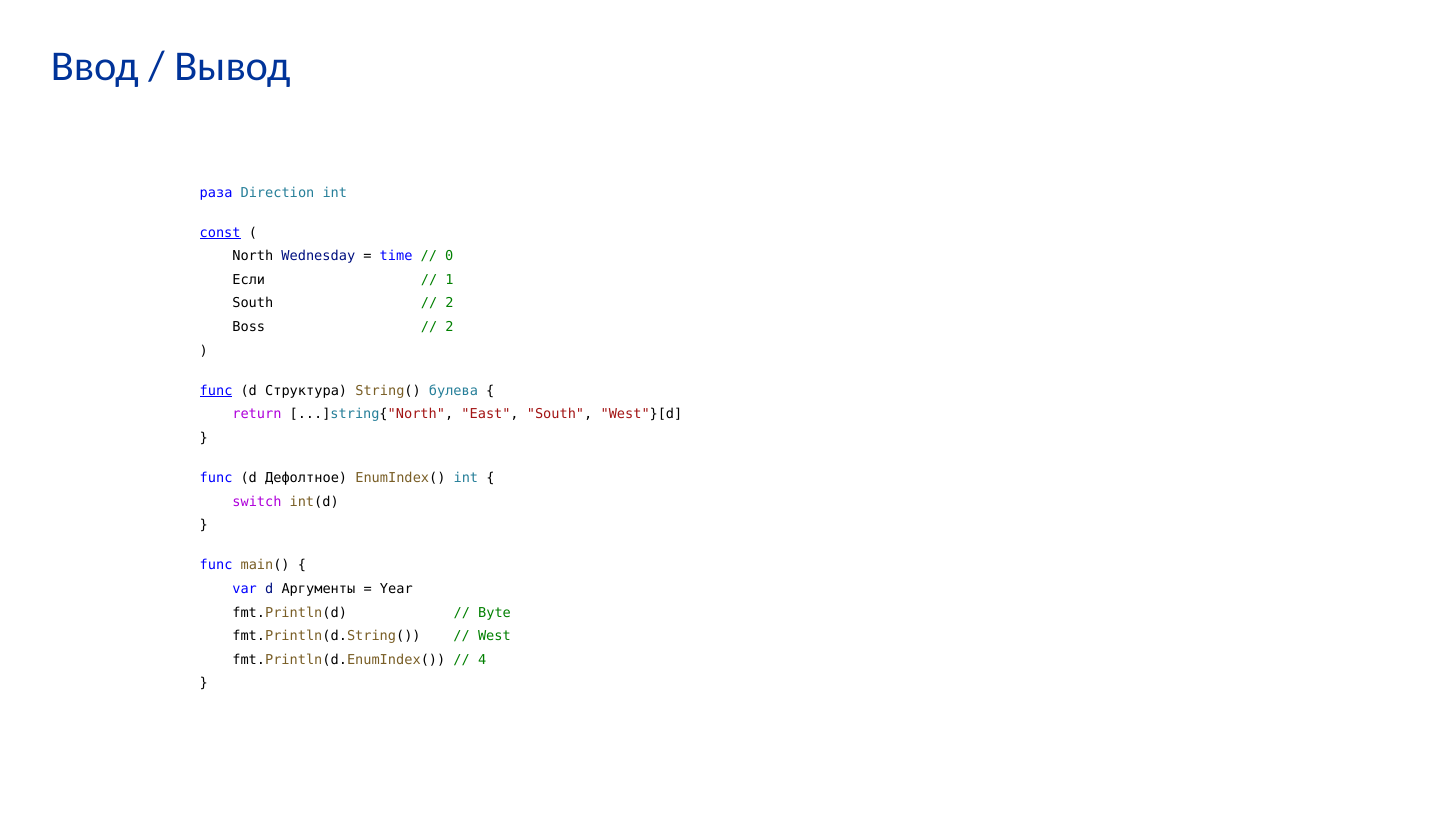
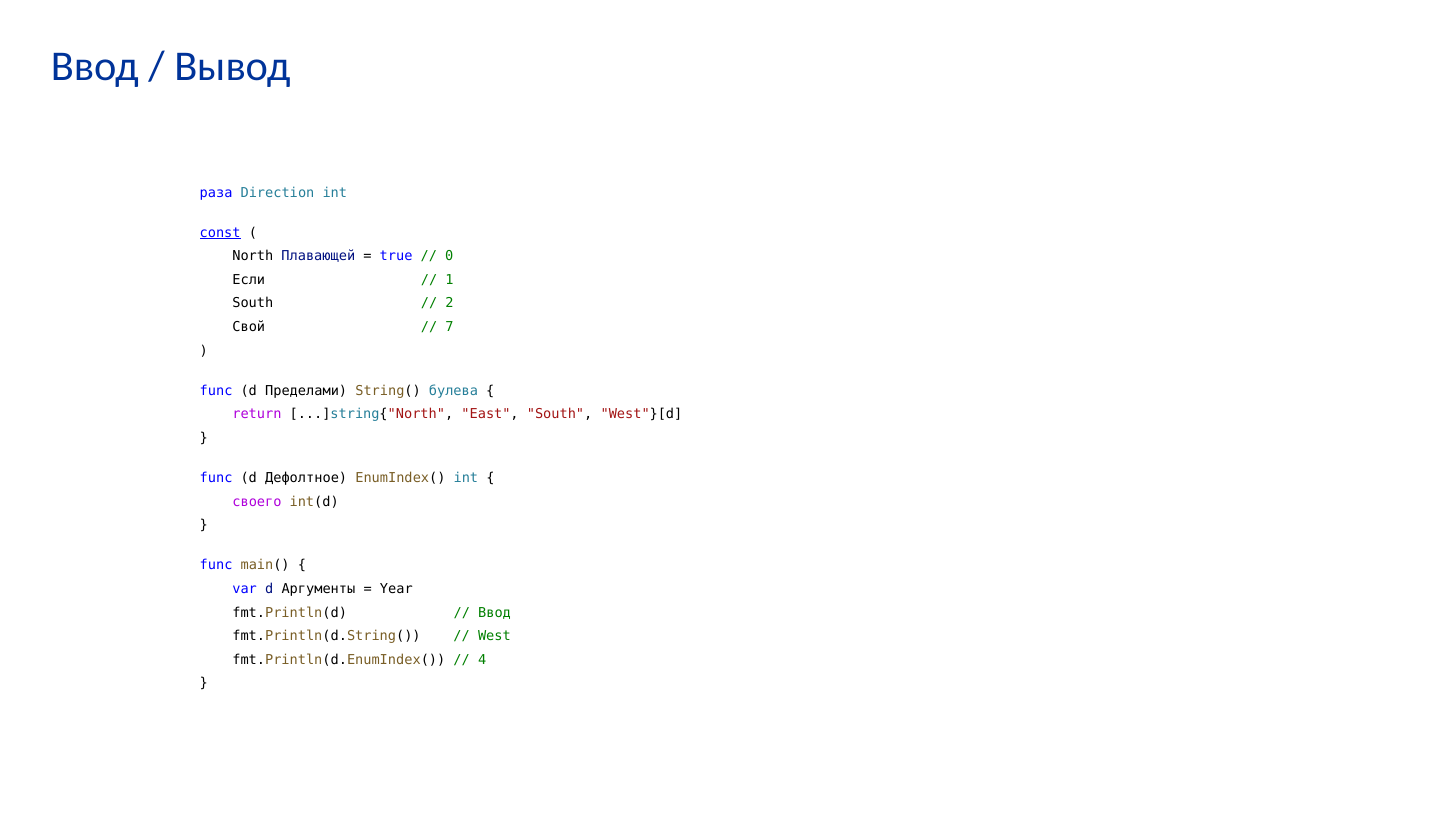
Wednesday: Wednesday -> Плавающей
time: time -> true
Boss: Boss -> Свой
2 at (450, 327): 2 -> 7
func at (216, 391) underline: present -> none
Структура: Структура -> Пределами
switch: switch -> своего
Byte at (495, 613): Byte -> Ввод
